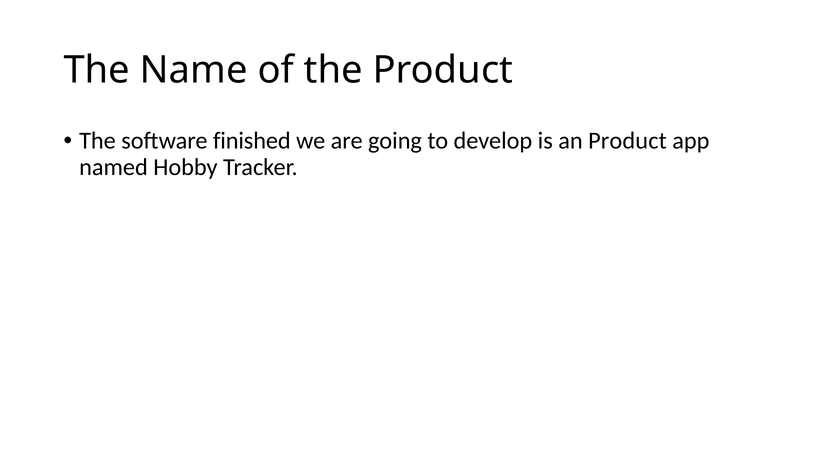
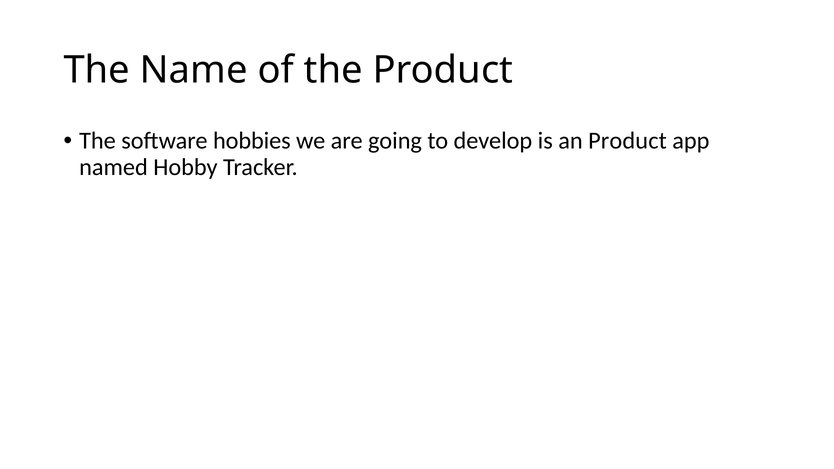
finished: finished -> hobbies
